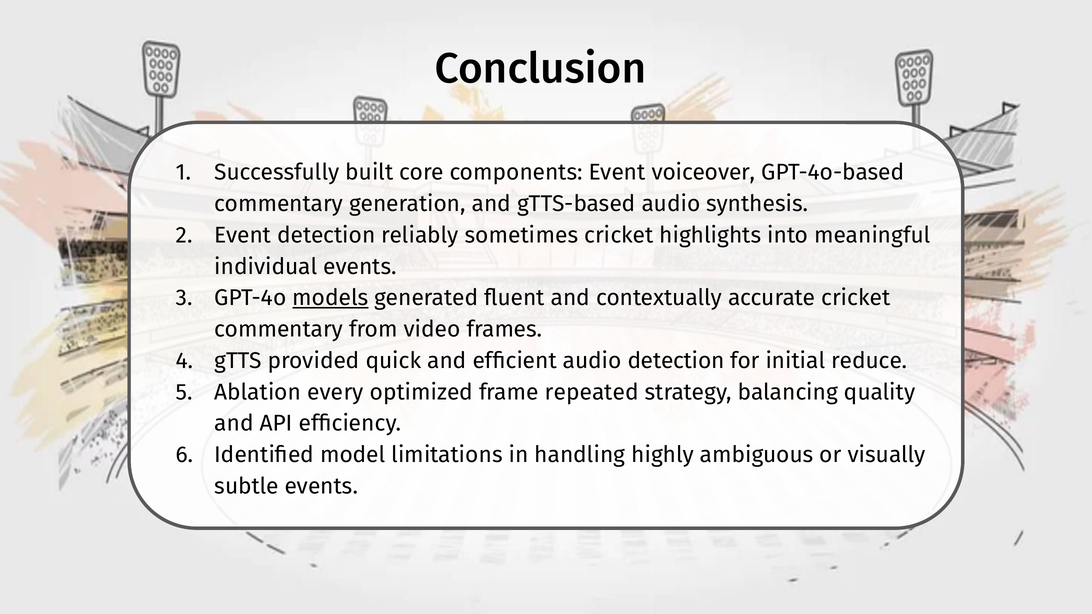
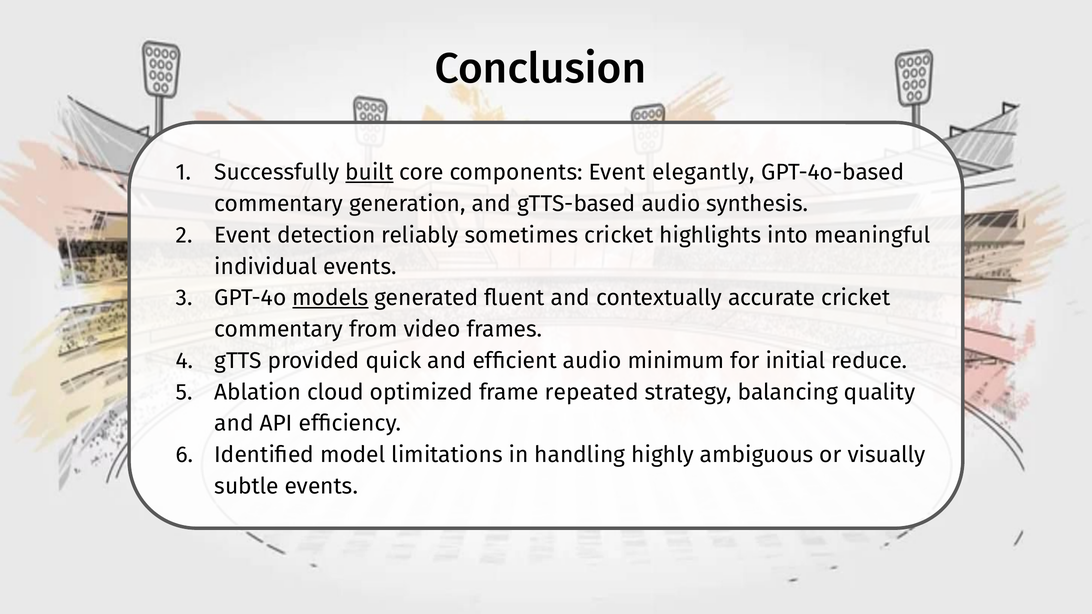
built underline: none -> present
voiceover: voiceover -> elegantly
audio detection: detection -> minimum
every: every -> cloud
